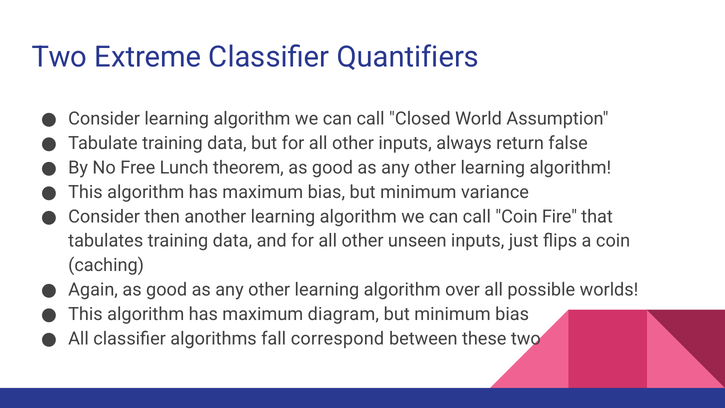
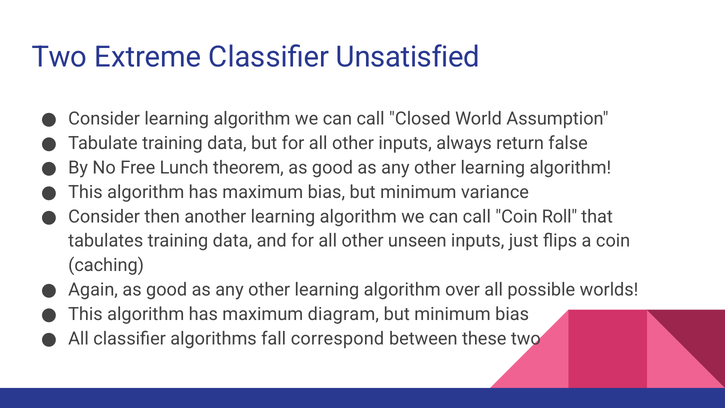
Quantifiers: Quantifiers -> Unsatisfied
Fire: Fire -> Roll
